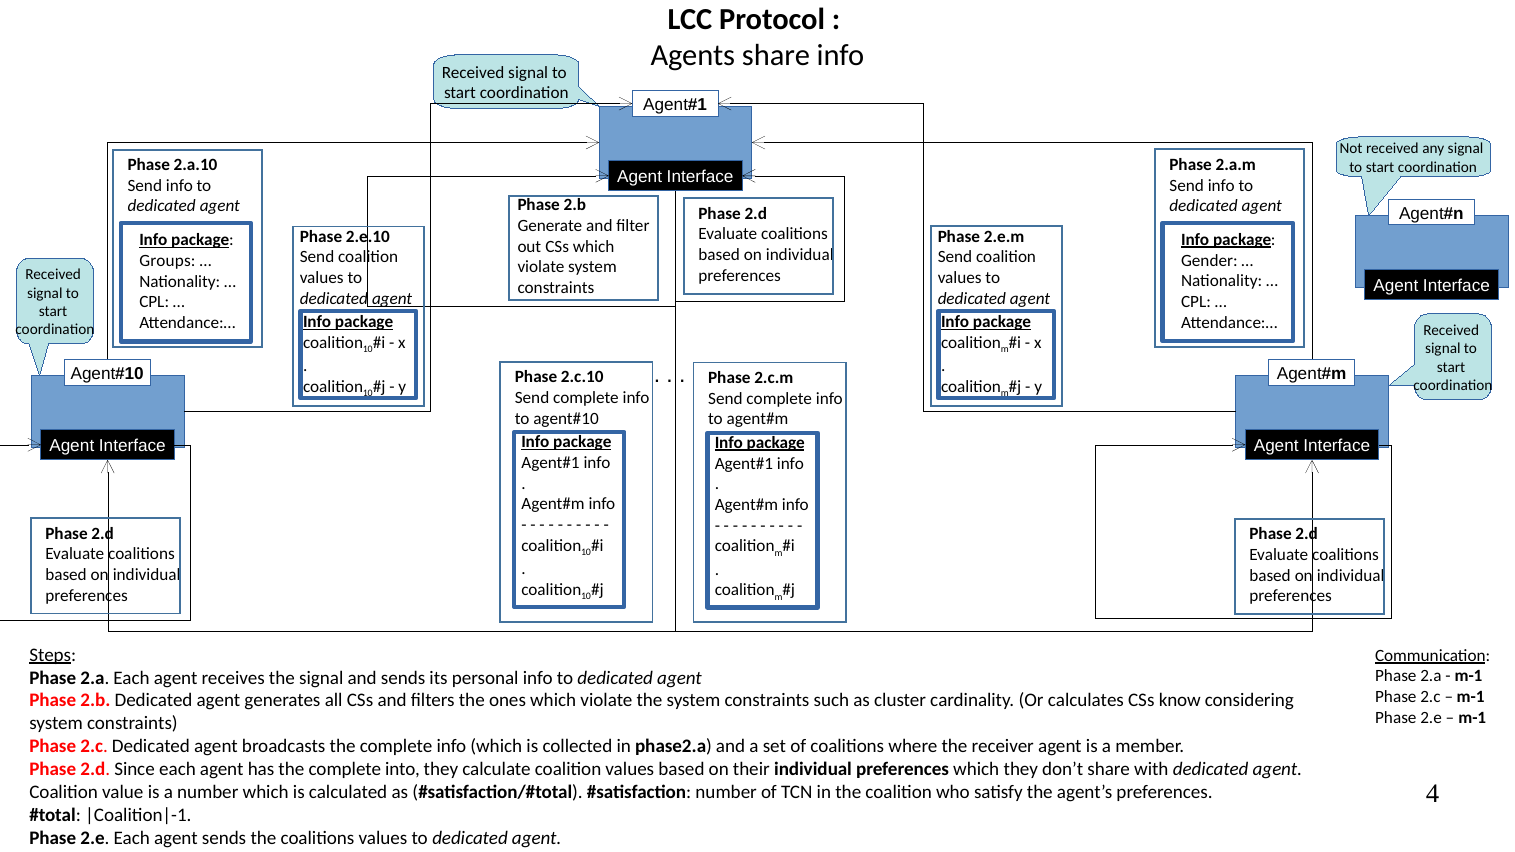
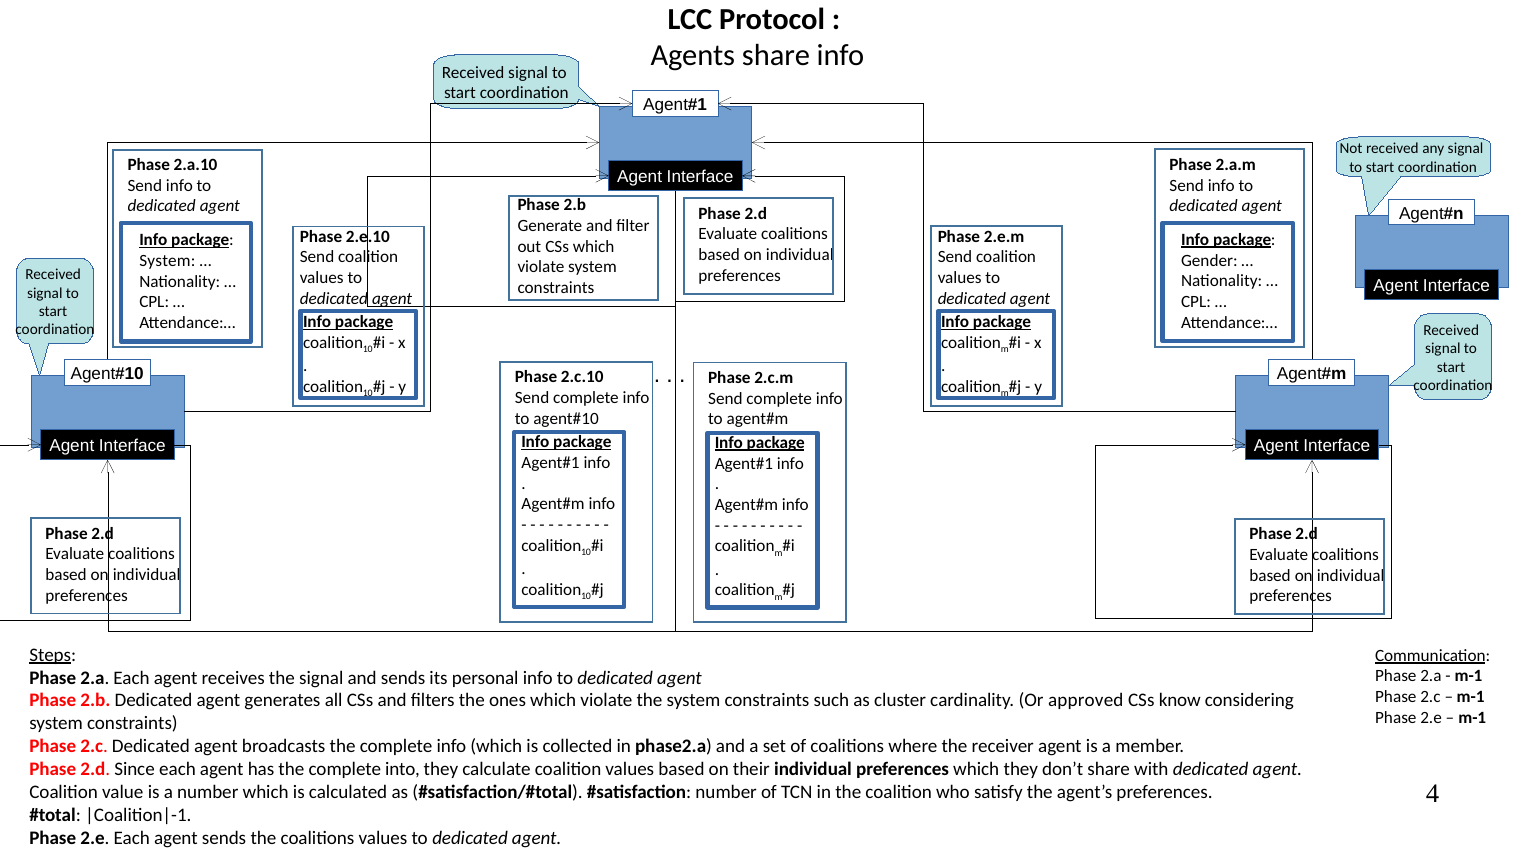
Groups at (167, 261): Groups -> System
calculates: calculates -> approved
